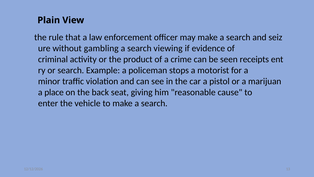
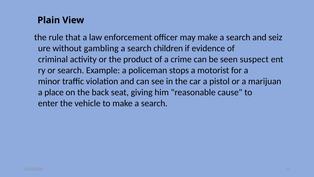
viewing: viewing -> children
receipts: receipts -> suspect
